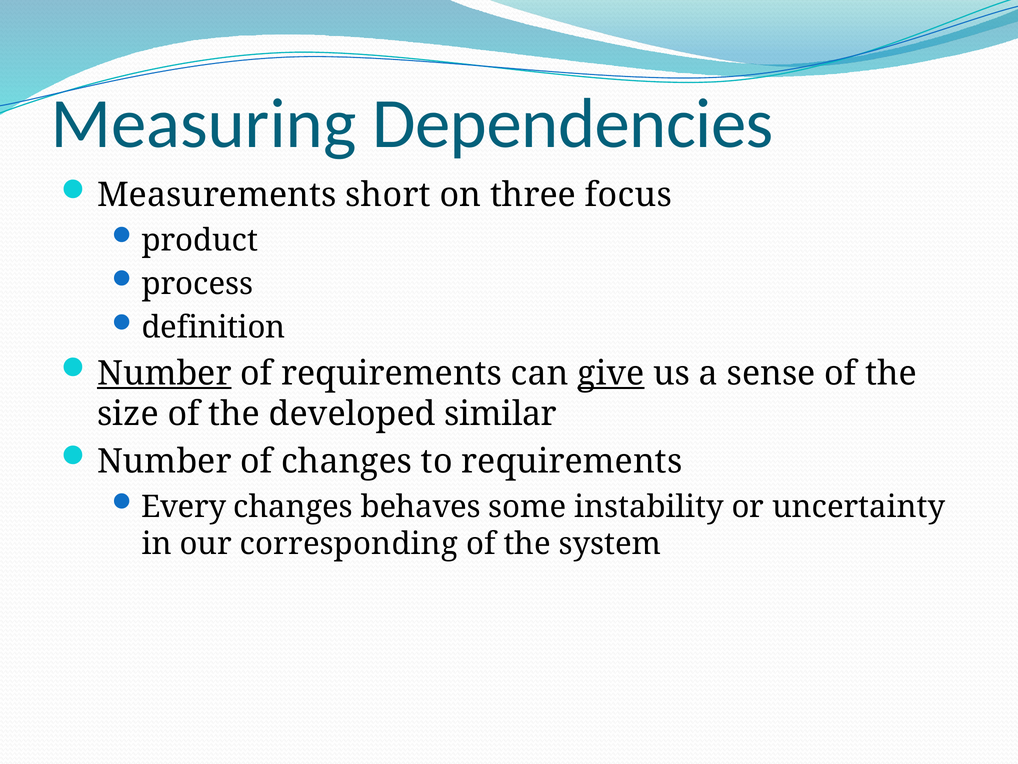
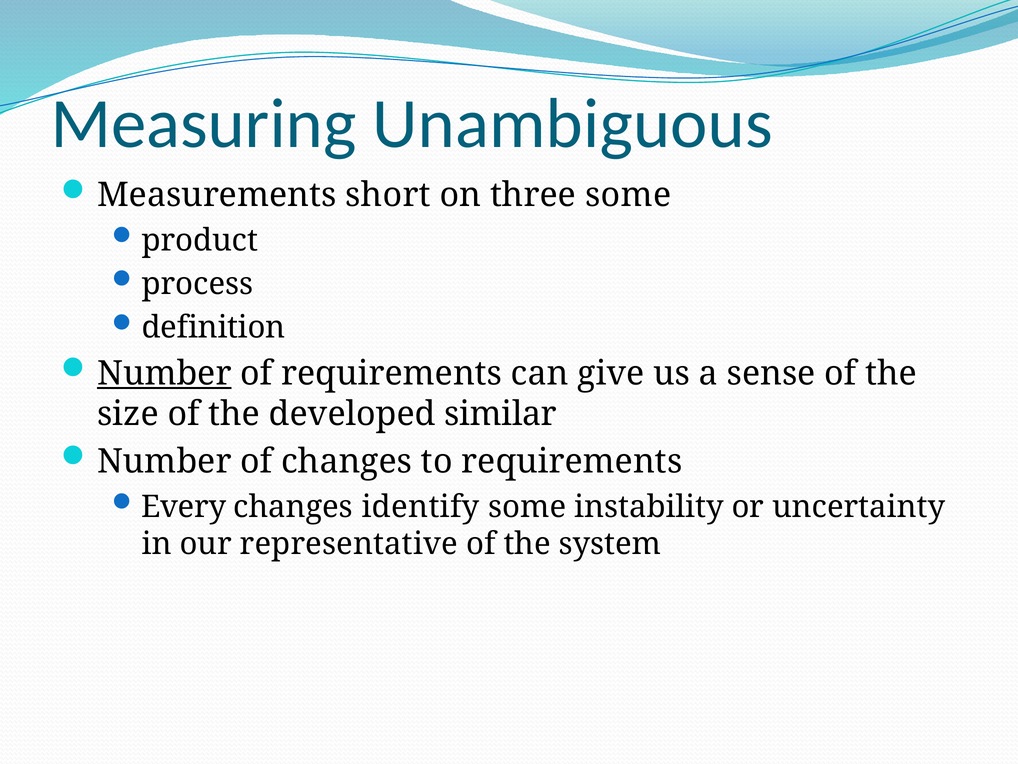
Dependencies: Dependencies -> Unambiguous
three focus: focus -> some
give underline: present -> none
behaves: behaves -> identify
corresponding: corresponding -> representative
